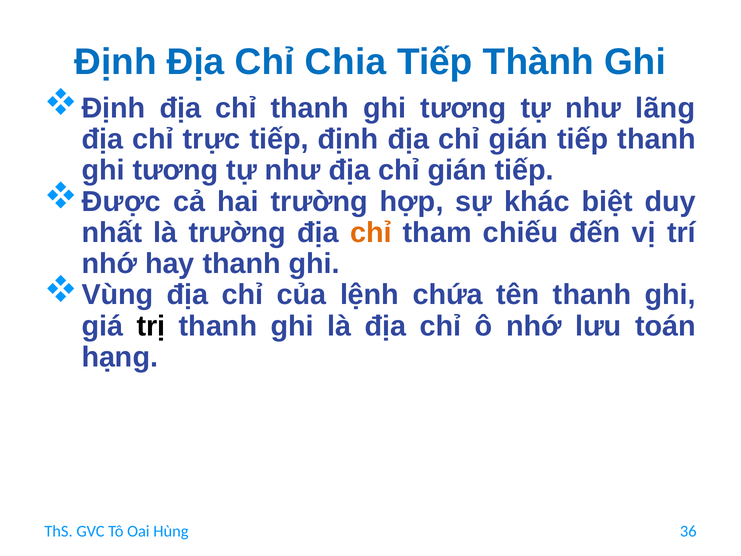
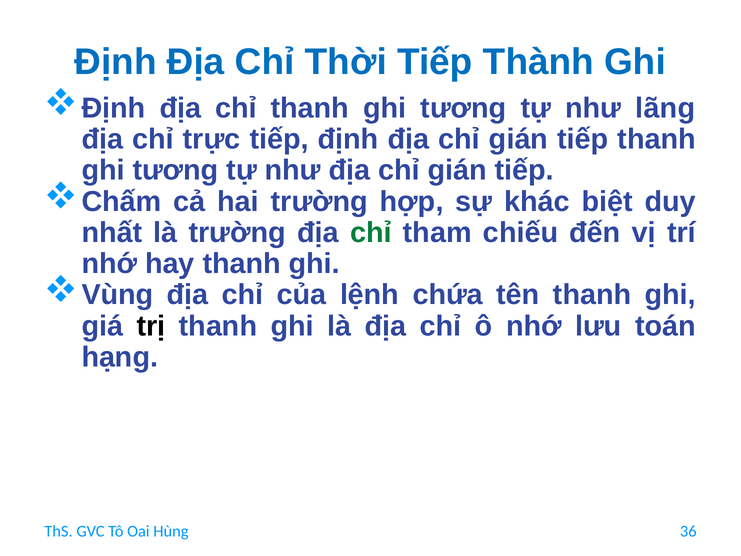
Chia: Chia -> Thời
Được: Được -> Chấm
chỉ at (371, 233) colour: orange -> green
